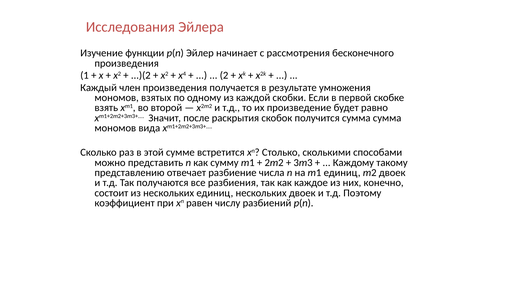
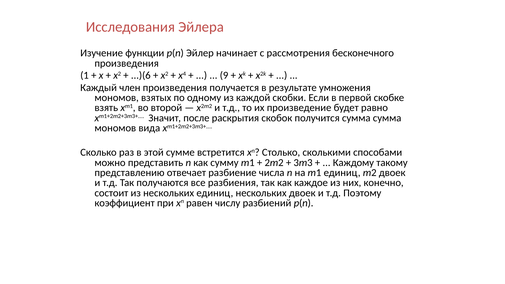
...)(2: ...)(2 -> ...)(6
2: 2 -> 9
